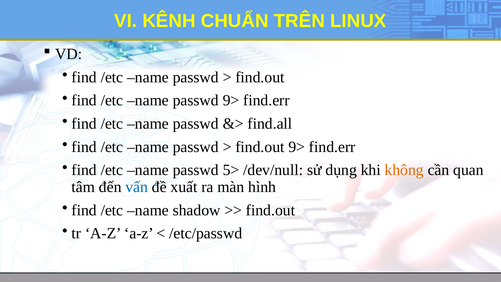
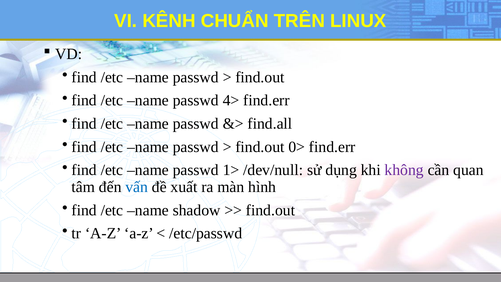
passwd 9>: 9> -> 4>
find.out 9>: 9> -> 0>
5>: 5> -> 1>
không colour: orange -> purple
